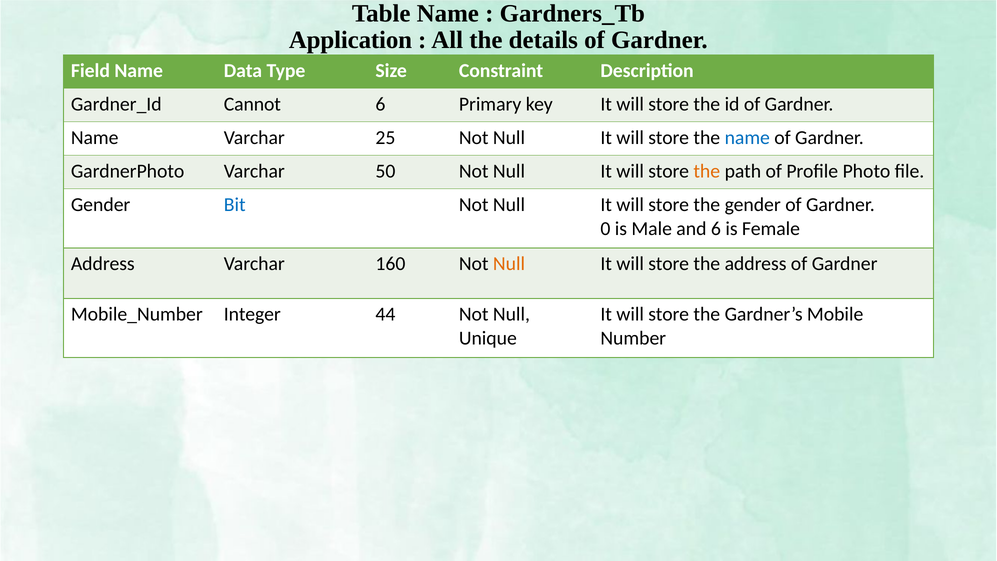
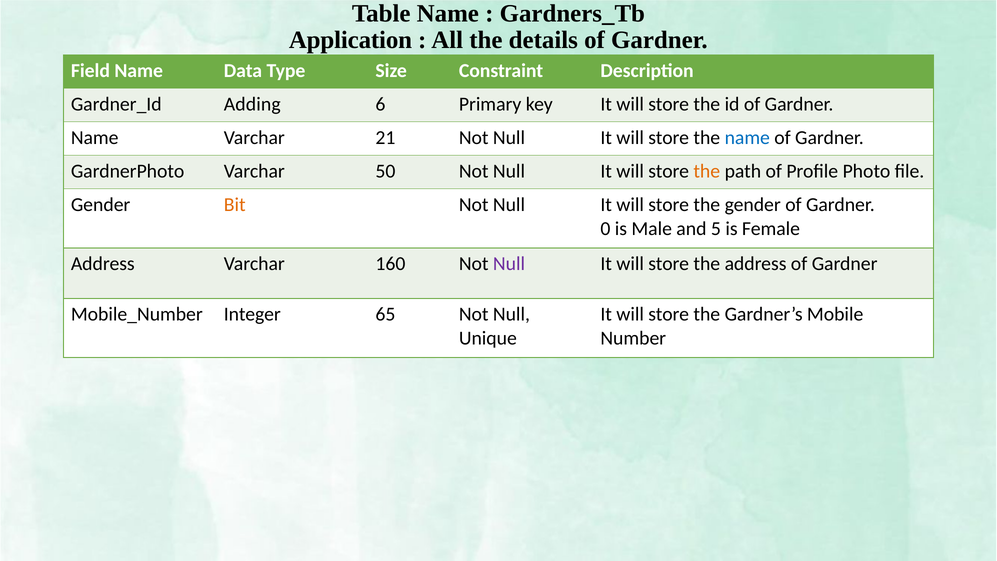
Cannot: Cannot -> Adding
25: 25 -> 21
Bit colour: blue -> orange
and 6: 6 -> 5
Null at (509, 264) colour: orange -> purple
44: 44 -> 65
